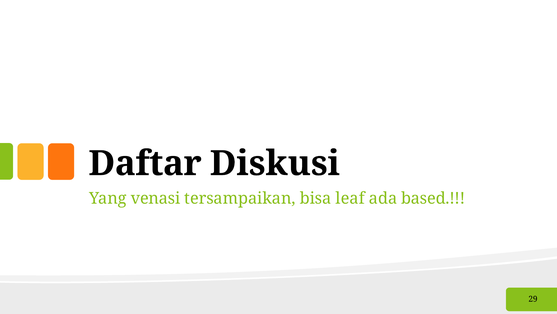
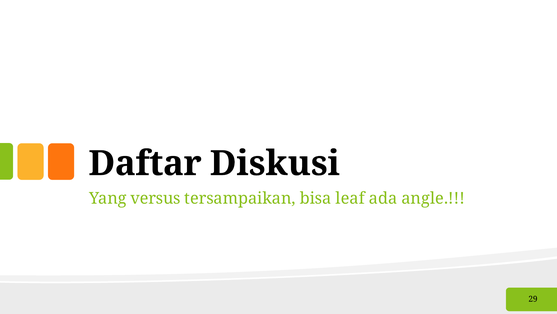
venasi: venasi -> versus
based: based -> angle
